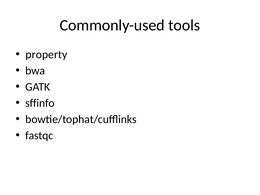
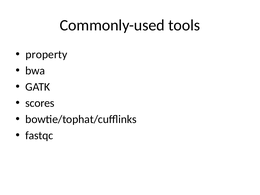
sffinfo: sffinfo -> scores
